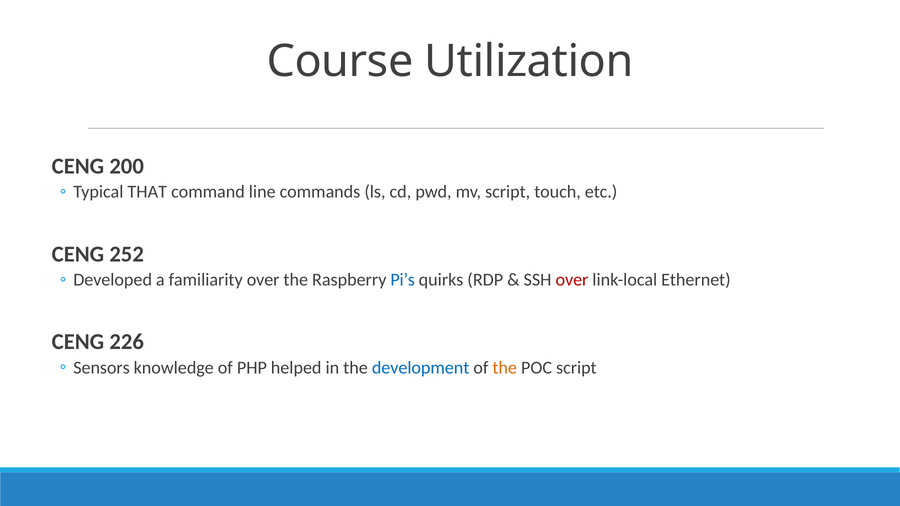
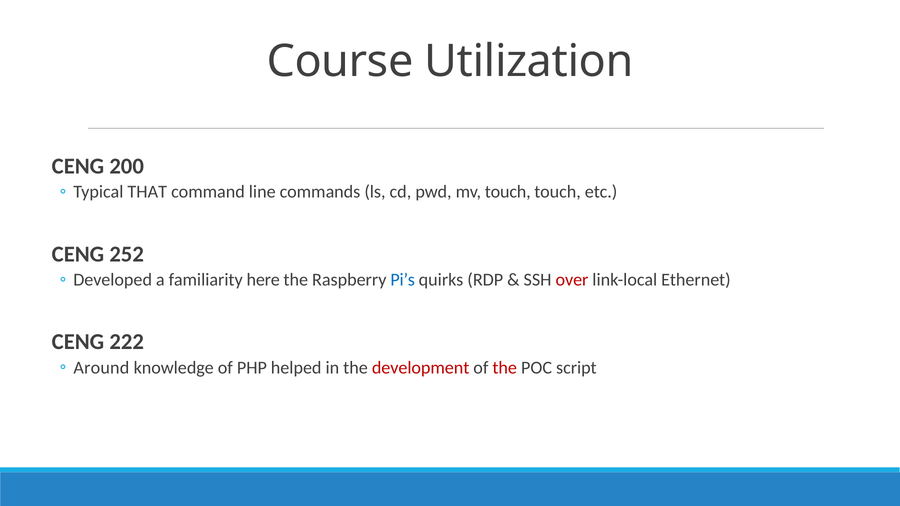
mv script: script -> touch
familiarity over: over -> here
226: 226 -> 222
Sensors: Sensors -> Around
development colour: blue -> red
the at (505, 368) colour: orange -> red
